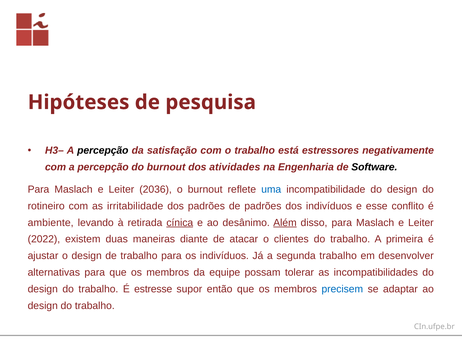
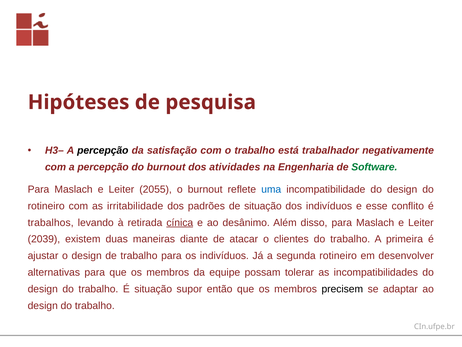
estressores: estressores -> trabalhador
Software colour: black -> green
2036: 2036 -> 2055
de padrões: padrões -> situação
ambiente: ambiente -> trabalhos
Além underline: present -> none
2022: 2022 -> 2039
segunda trabalho: trabalho -> rotineiro
É estresse: estresse -> situação
precisem colour: blue -> black
